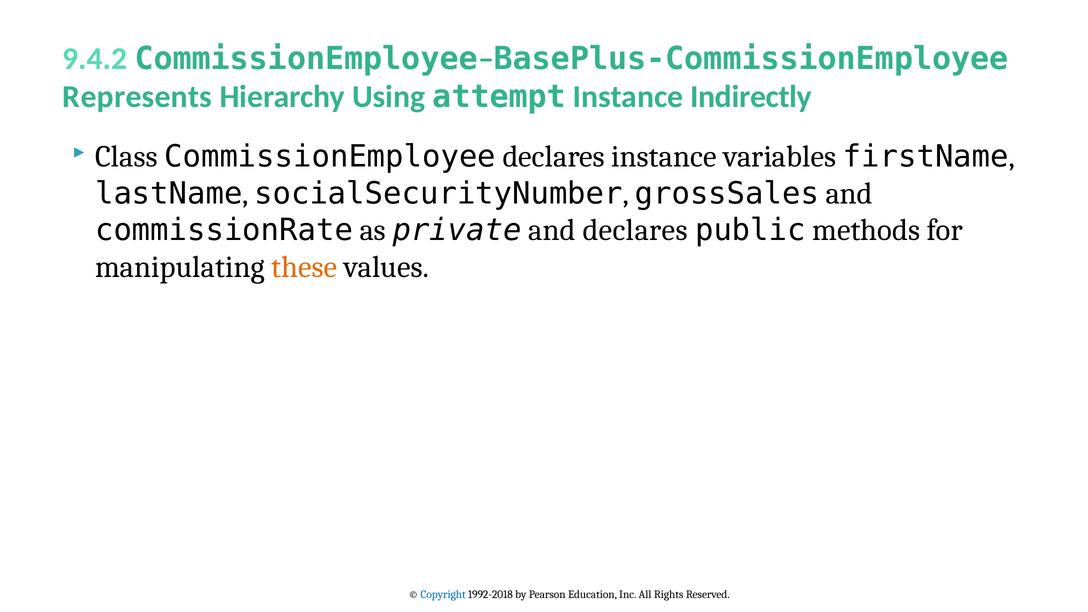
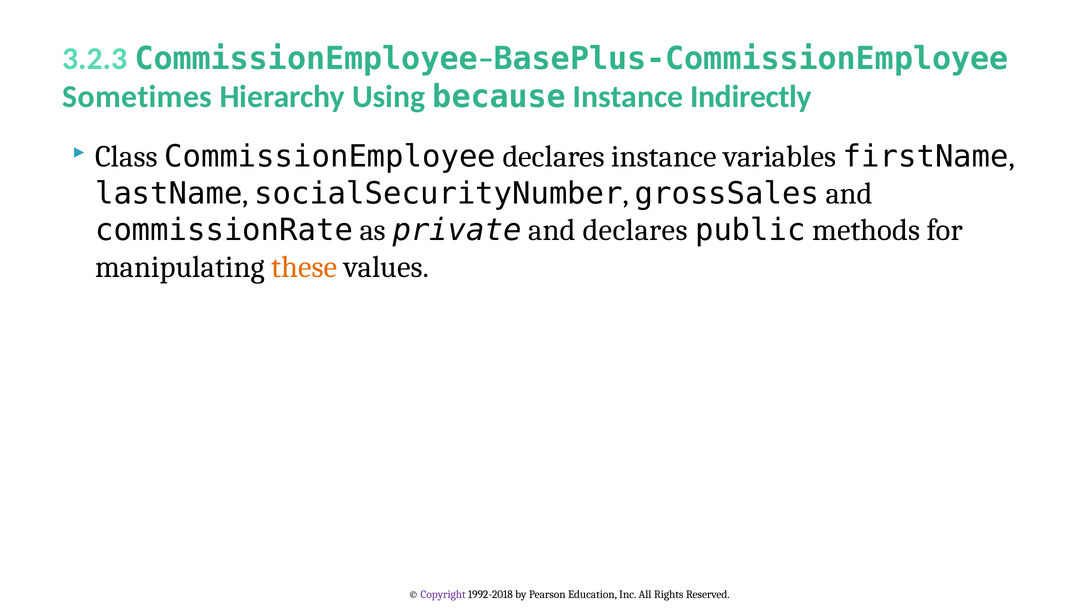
9.4.2: 9.4.2 -> 3.2.3
Represents: Represents -> Sometimes
attempt: attempt -> because
Copyright colour: blue -> purple
